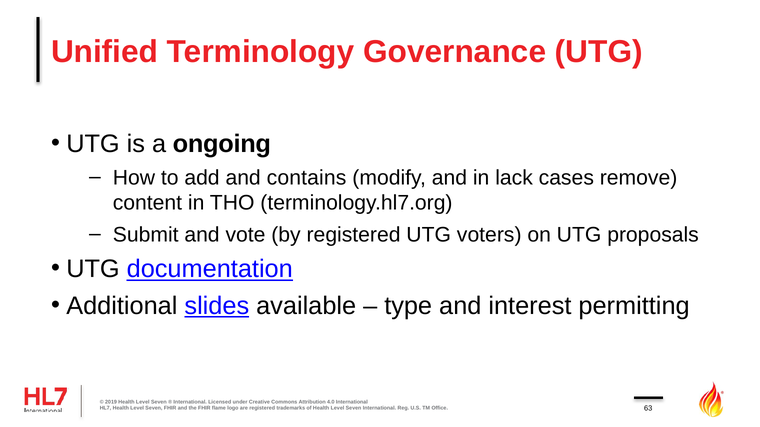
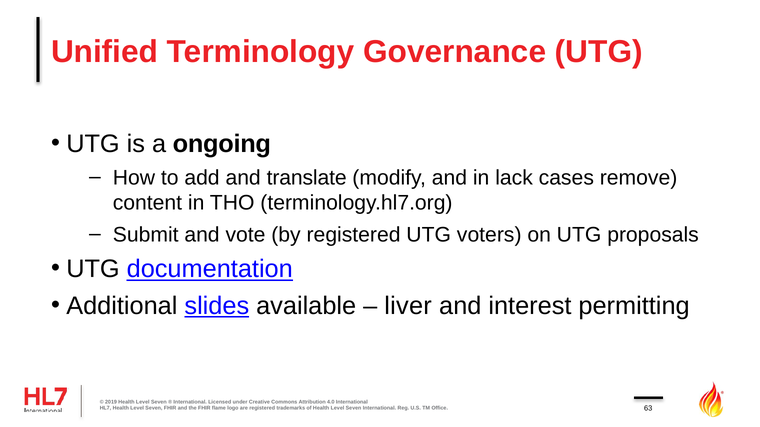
contains: contains -> translate
type: type -> liver
